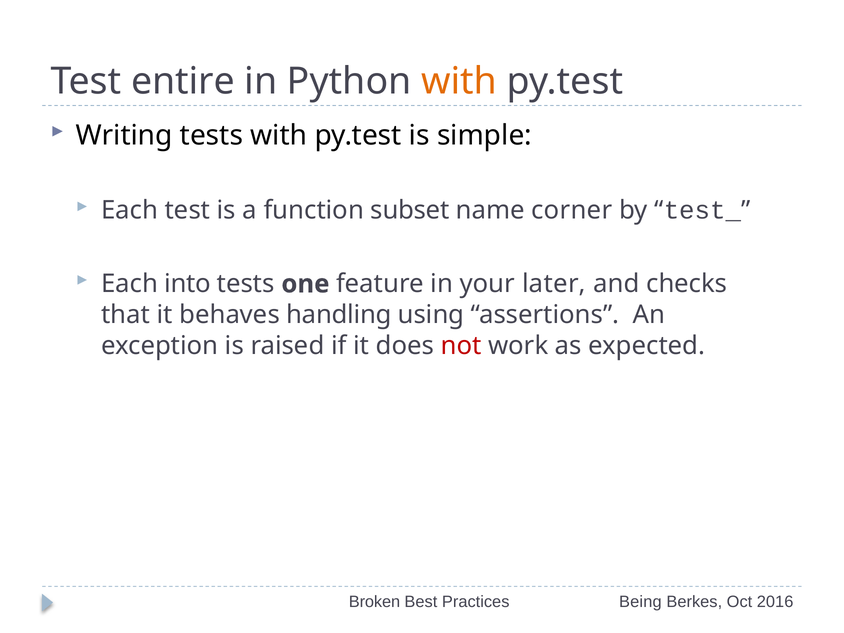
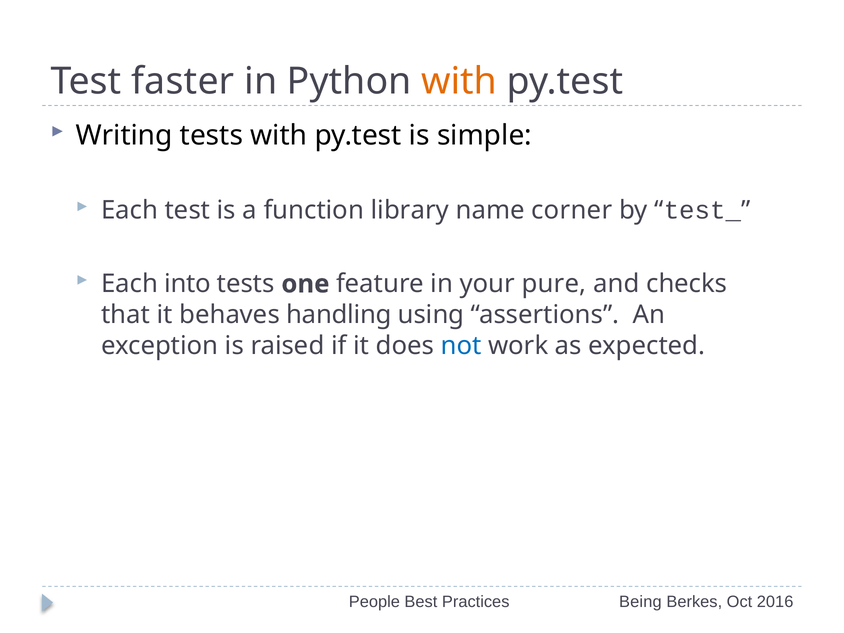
entire: entire -> faster
subset: subset -> library
later: later -> pure
not colour: red -> blue
Broken: Broken -> People
